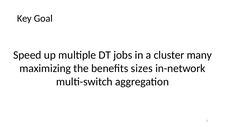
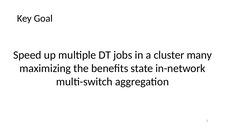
sizes: sizes -> state
